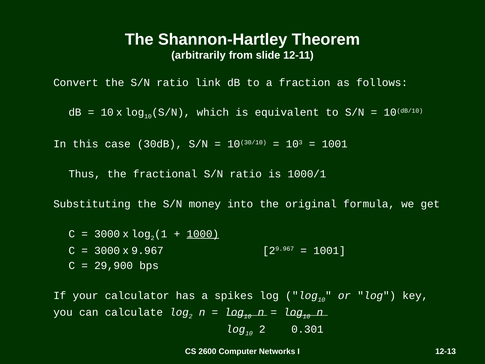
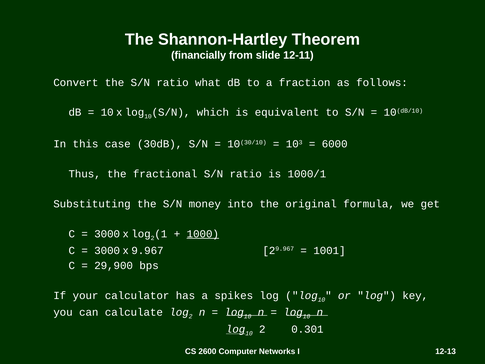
arbitrarily: arbitrarily -> financially
link: link -> what
1001 at (335, 144): 1001 -> 6000
log at (236, 329) underline: none -> present
